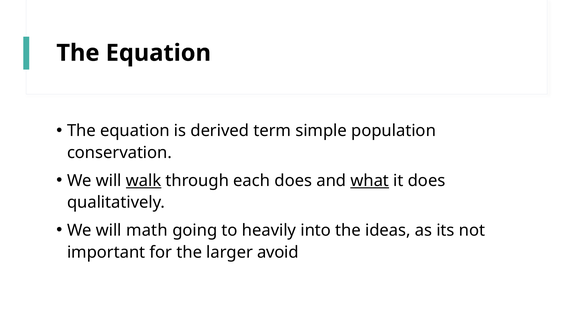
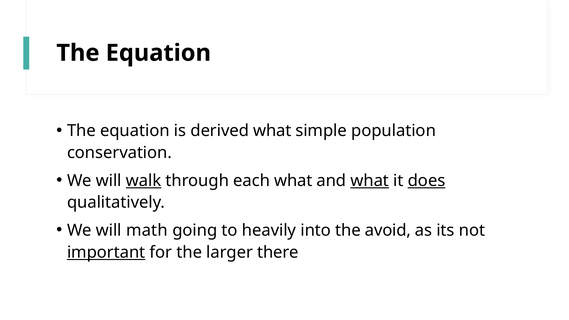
derived term: term -> what
each does: does -> what
does at (427, 181) underline: none -> present
ideas: ideas -> avoid
important underline: none -> present
avoid: avoid -> there
